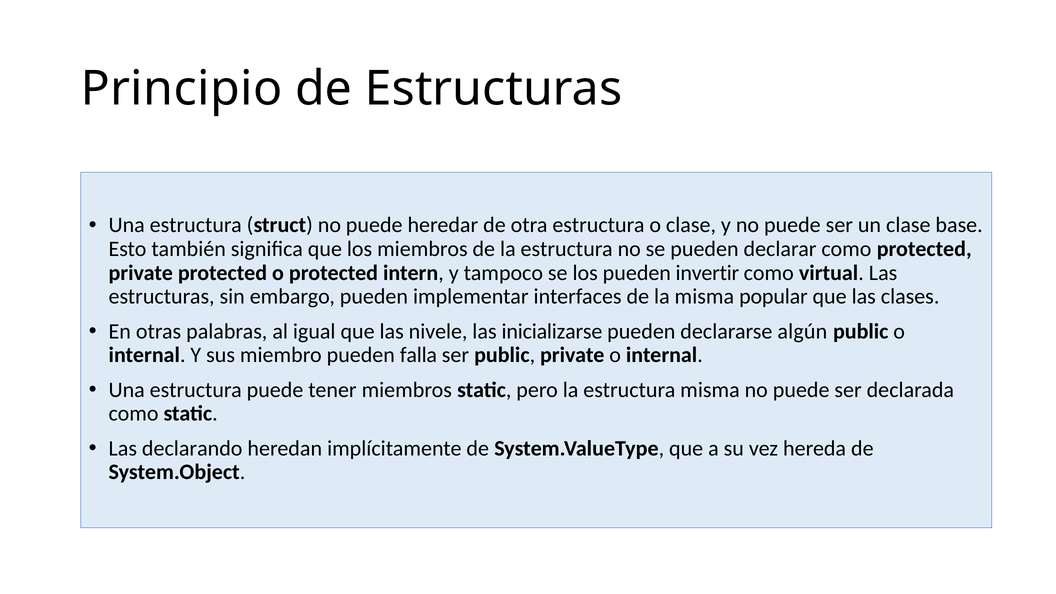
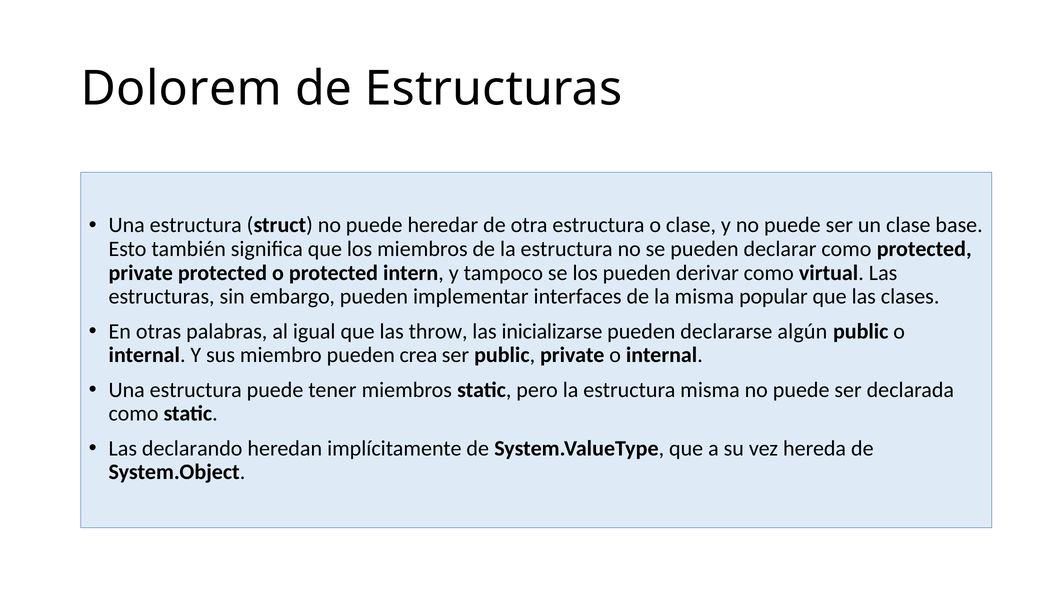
Principio: Principio -> Dolorem
invertir: invertir -> derivar
nivele: nivele -> throw
falla: falla -> crea
